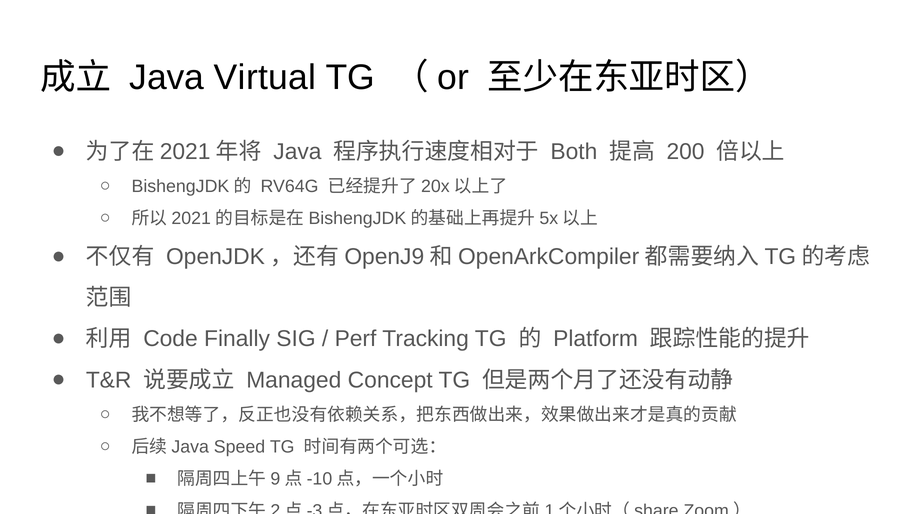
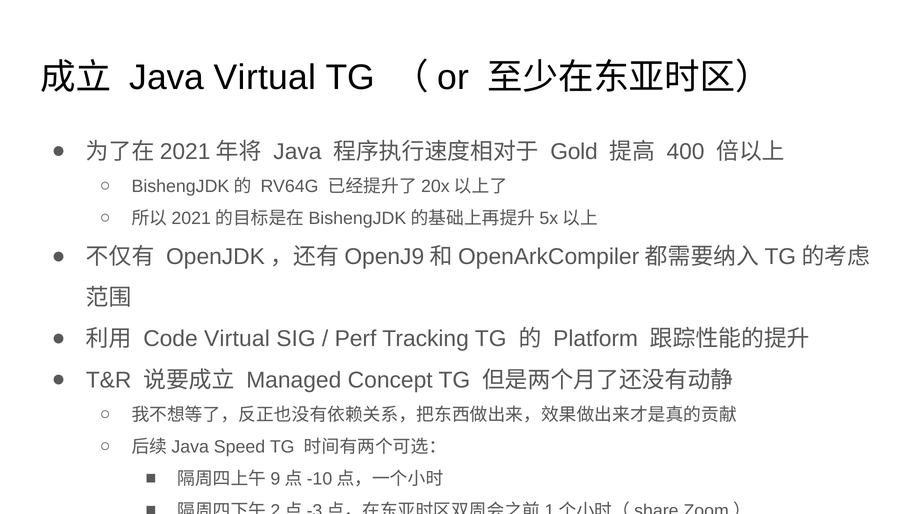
Both: Both -> Gold
200: 200 -> 400
Code Finally: Finally -> Virtual
